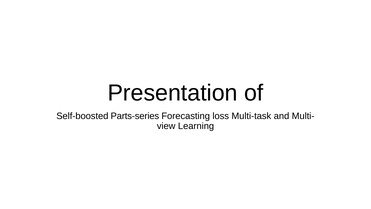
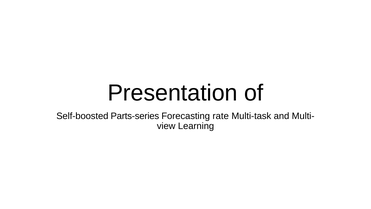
loss: loss -> rate
